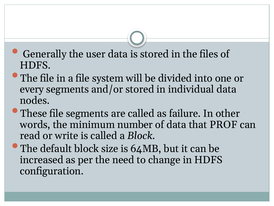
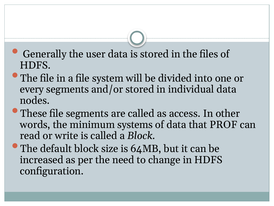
failure: failure -> access
number: number -> systems
